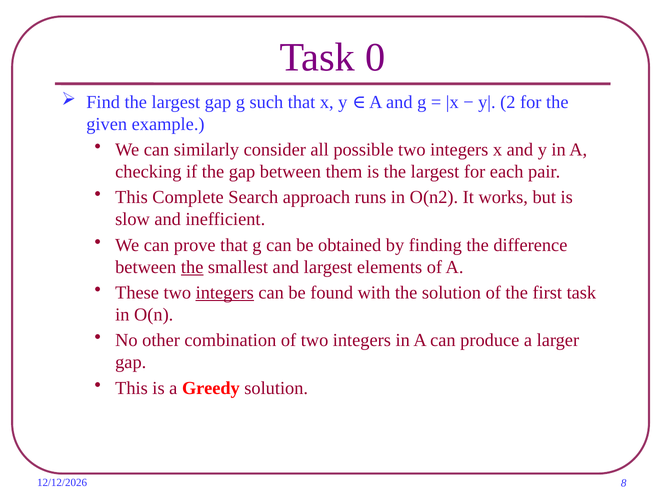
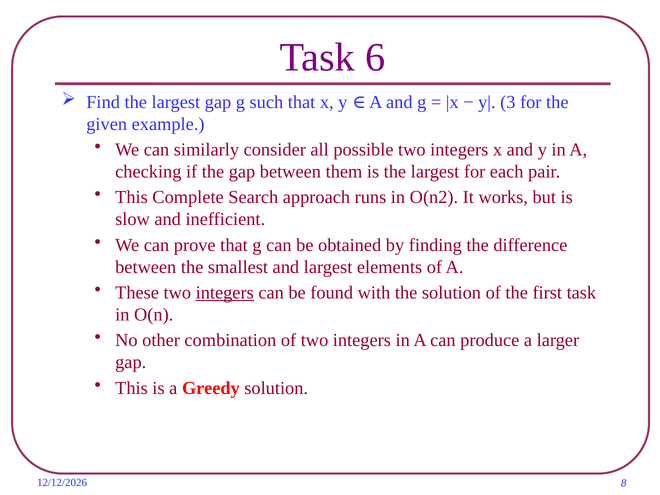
0: 0 -> 6
2: 2 -> 3
the at (192, 267) underline: present -> none
